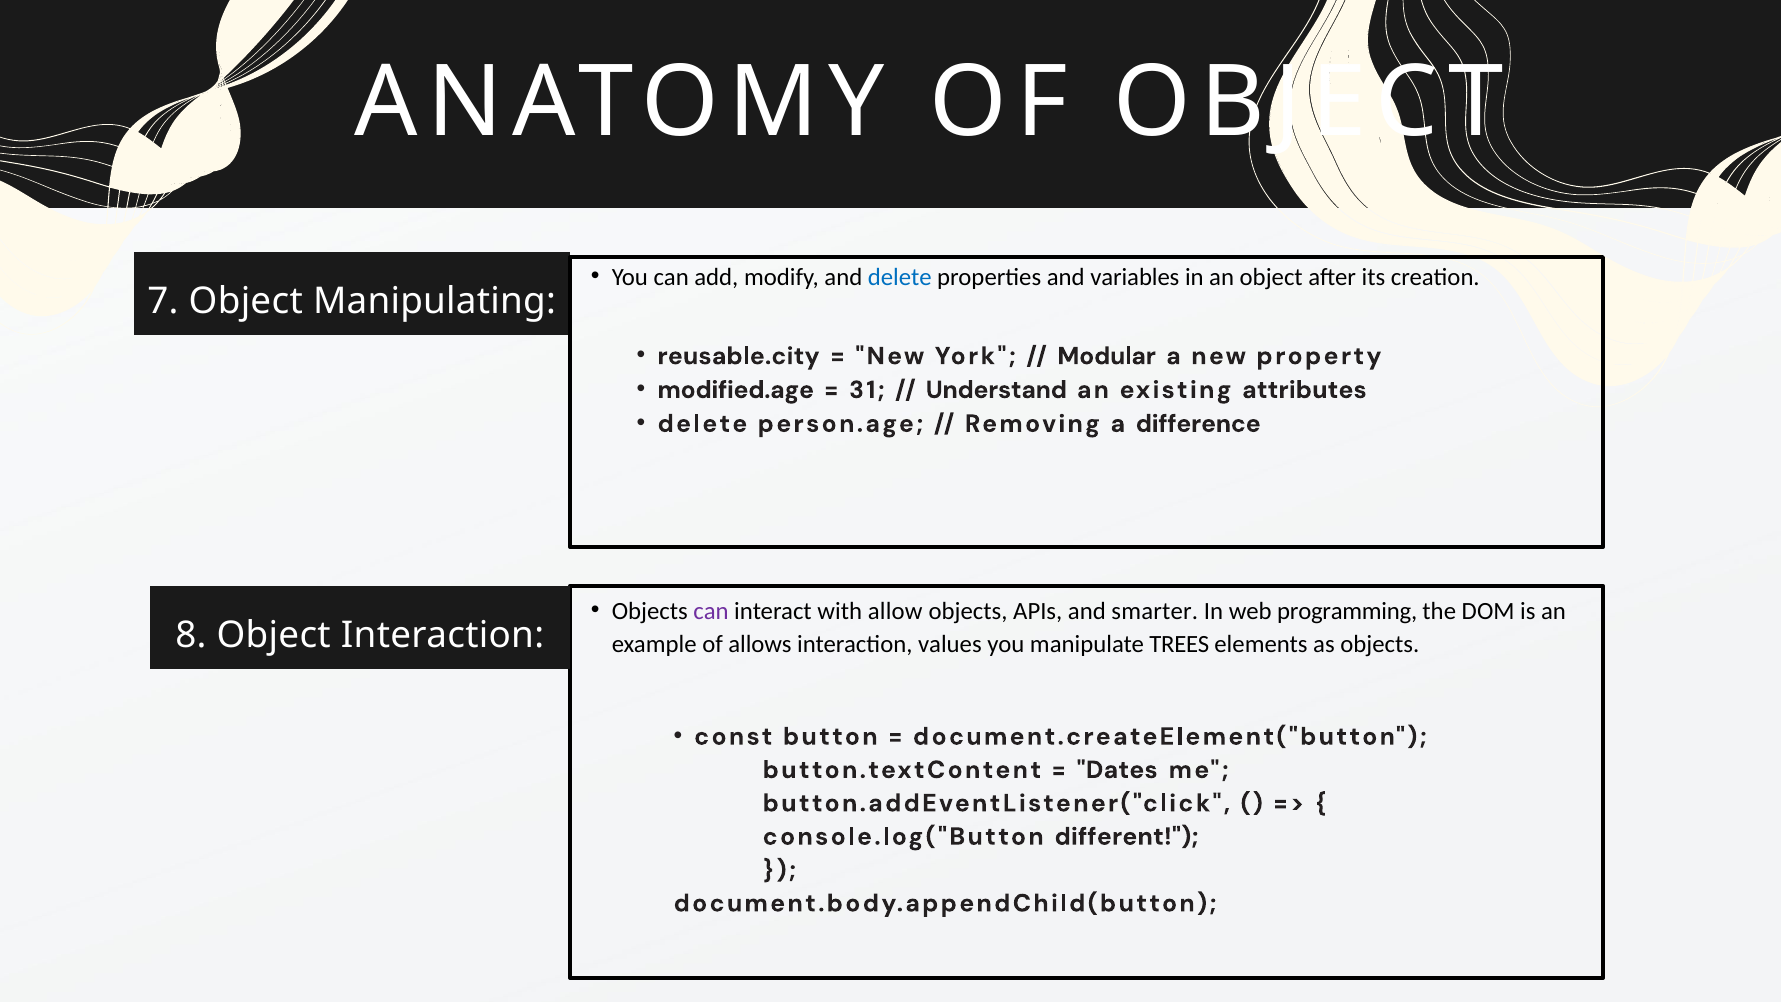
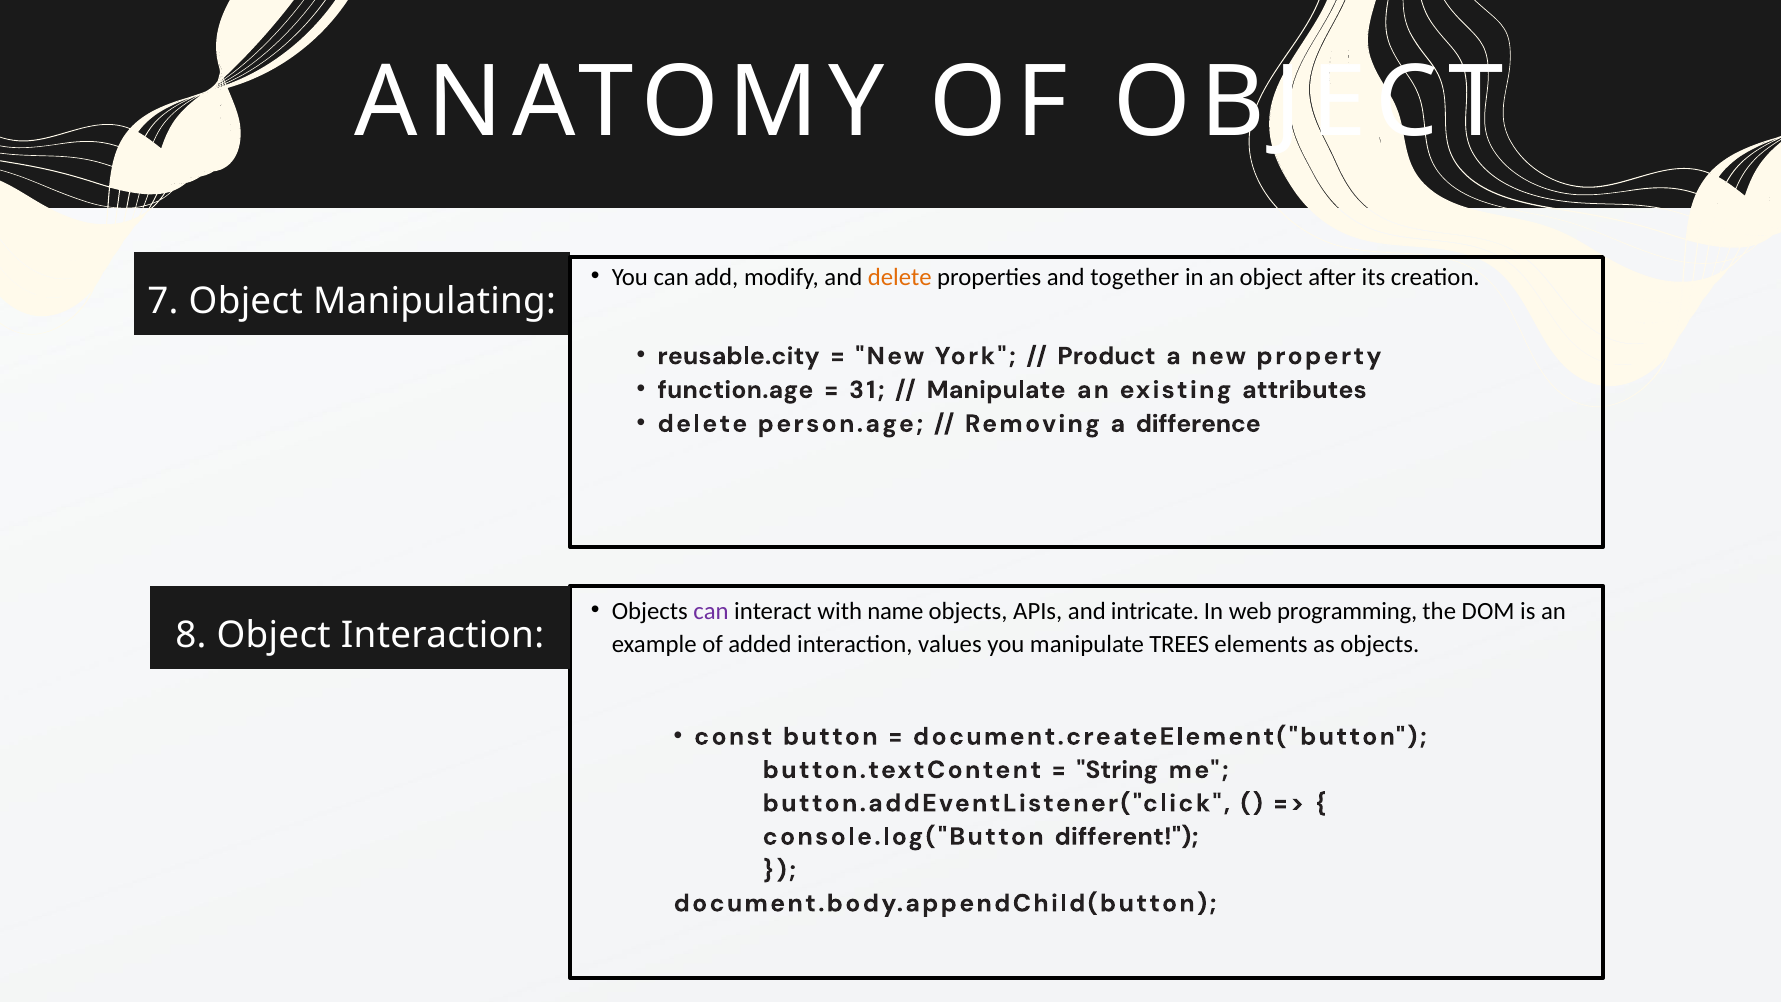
delete at (900, 277) colour: blue -> orange
variables: variables -> together
Modular: Modular -> Product
modified.age: modified.age -> function.age
Understand at (996, 390): Understand -> Manipulate
allow: allow -> name
smarter: smarter -> intricate
allows: allows -> added
Dates: Dates -> String
